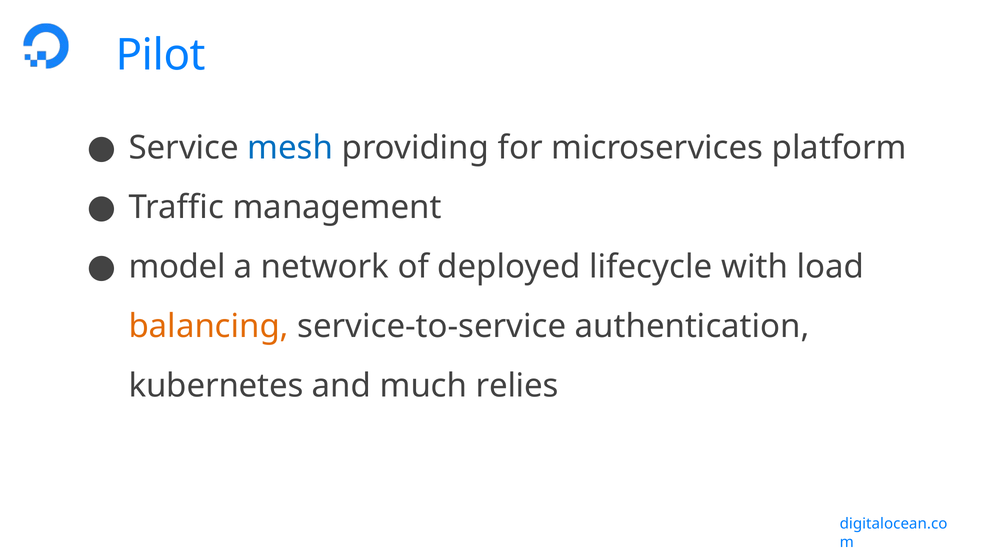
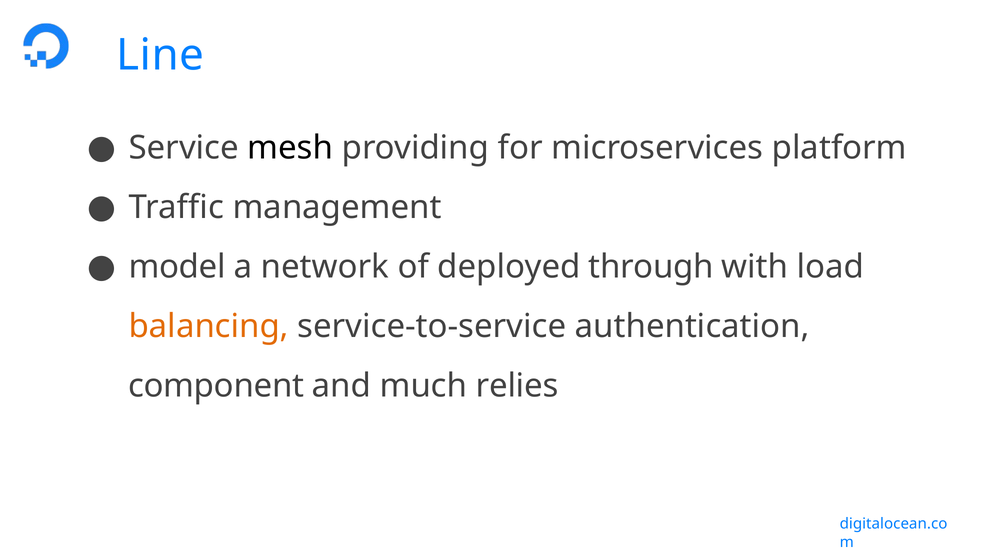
Pilot: Pilot -> Line
mesh colour: blue -> black
lifecycle: lifecycle -> through
kubernetes: kubernetes -> component
